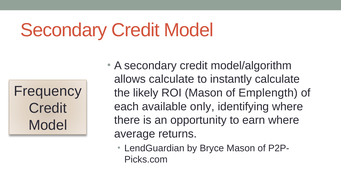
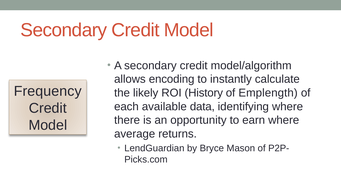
allows calculate: calculate -> encoding
ROI Mason: Mason -> History
only: only -> data
